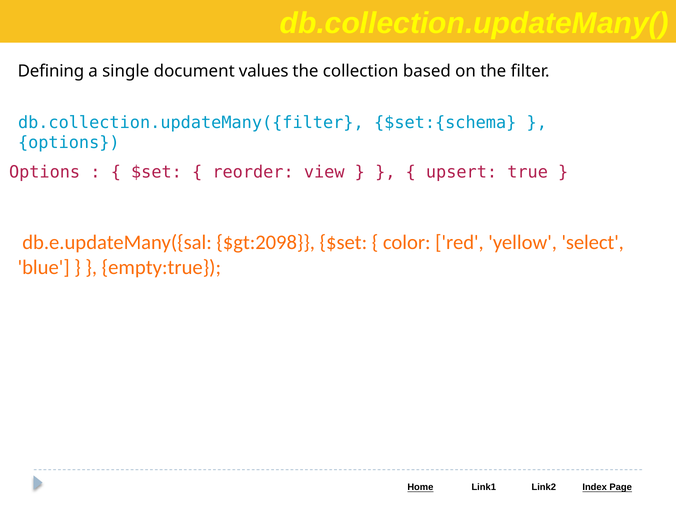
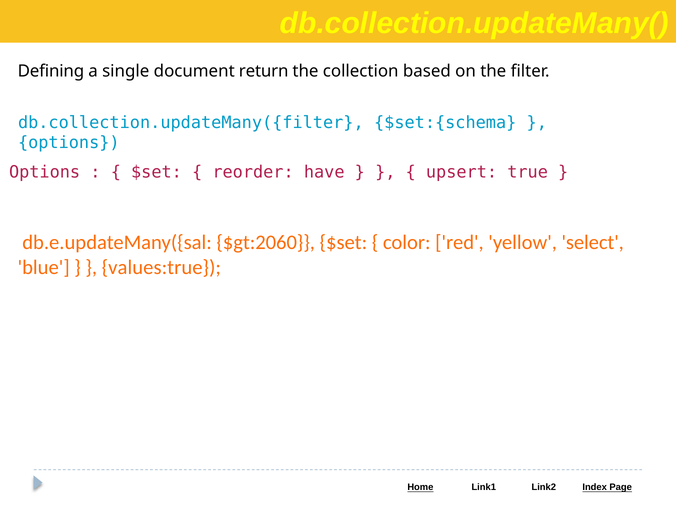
values: values -> return
view: view -> have
$gt:2098: $gt:2098 -> $gt:2060
empty:true: empty:true -> values:true
